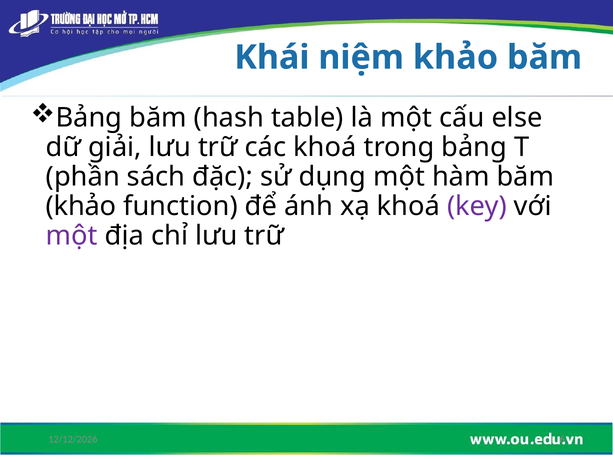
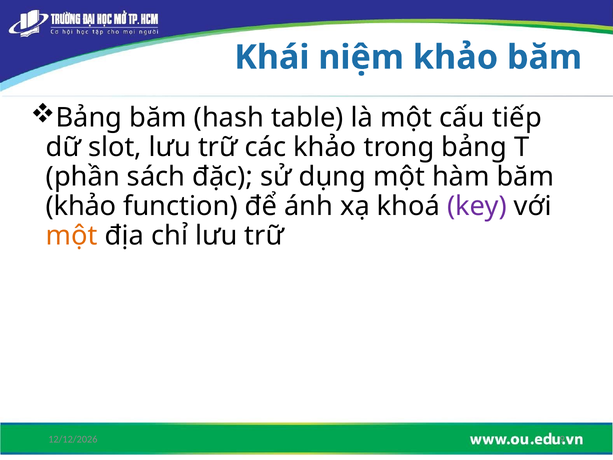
else: else -> tiếp
giải: giải -> slot
các khoá: khoá -> khảo
một at (72, 236) colour: purple -> orange
6: 6 -> 9
